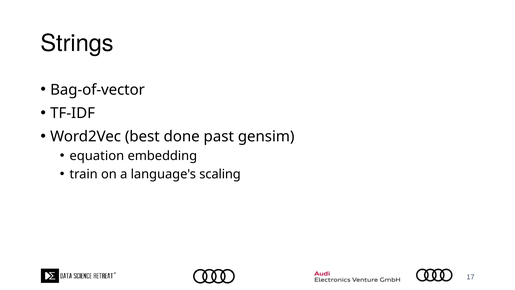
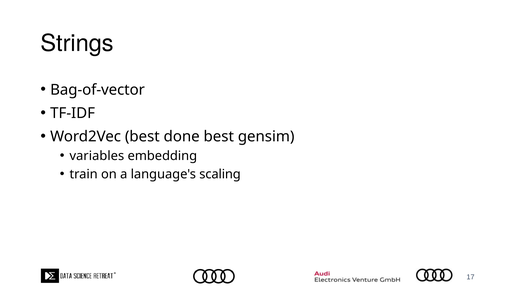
done past: past -> best
equation: equation -> variables
